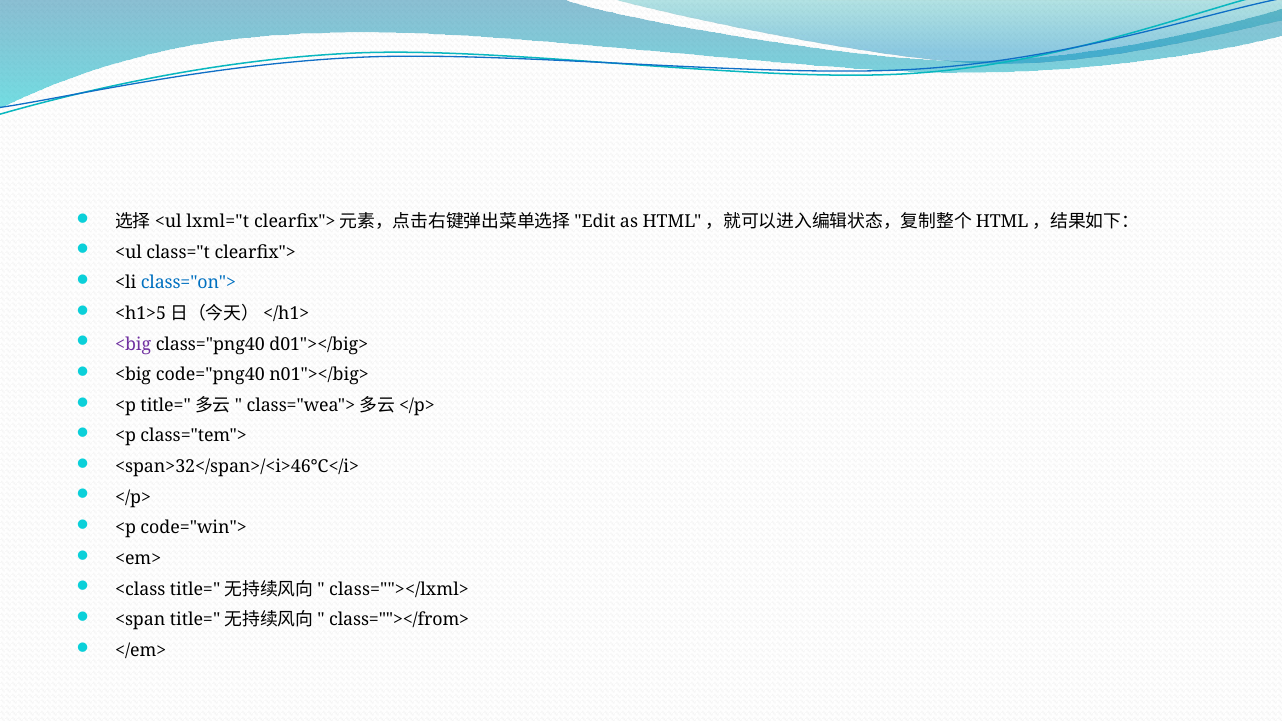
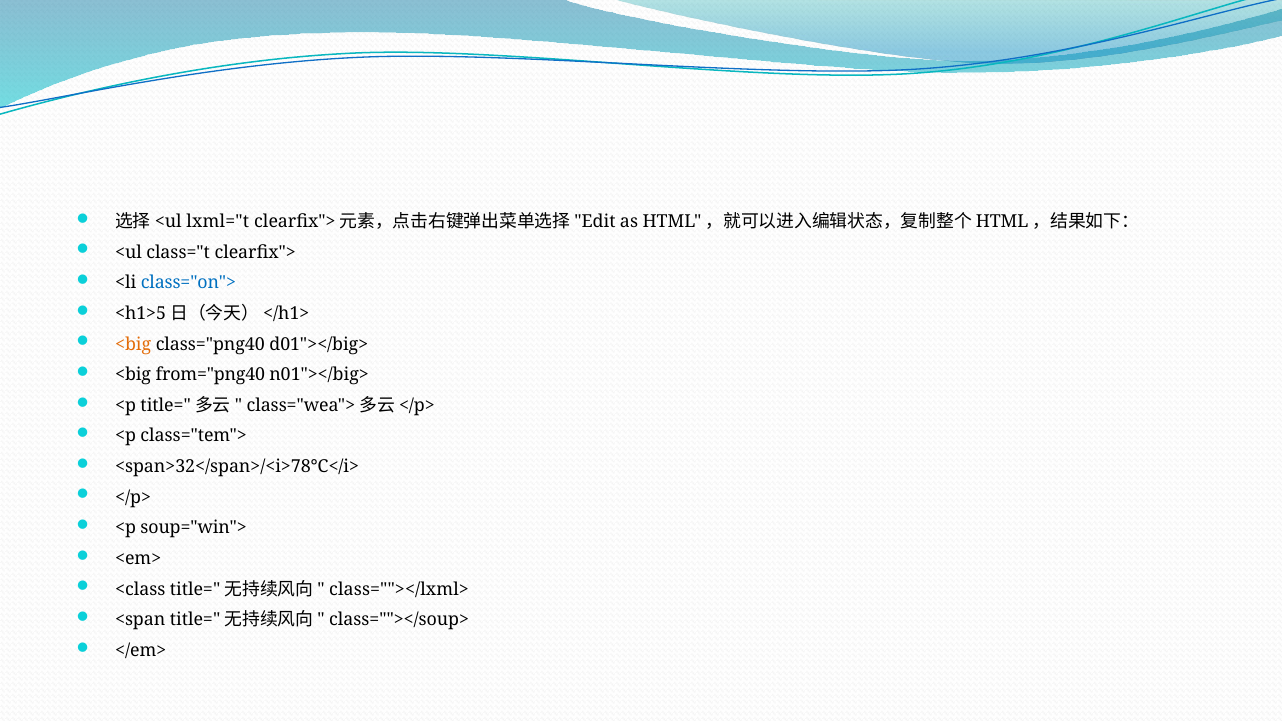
<big at (133, 344) colour: purple -> orange
code="png40: code="png40 -> from="png40
<span>32</span>/<i>46℃</i>: <span>32</span>/<i>46℃</i> -> <span>32</span>/<i>78℃</i>
code="win">: code="win"> -> soup="win">
class=""></from>: class=""></from> -> class=""></soup>
